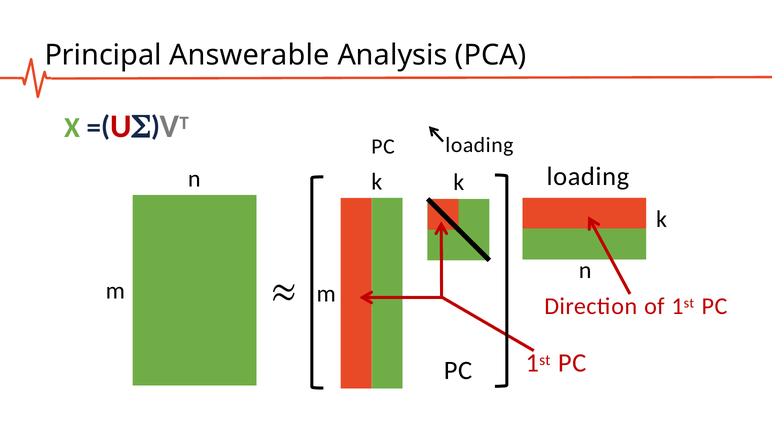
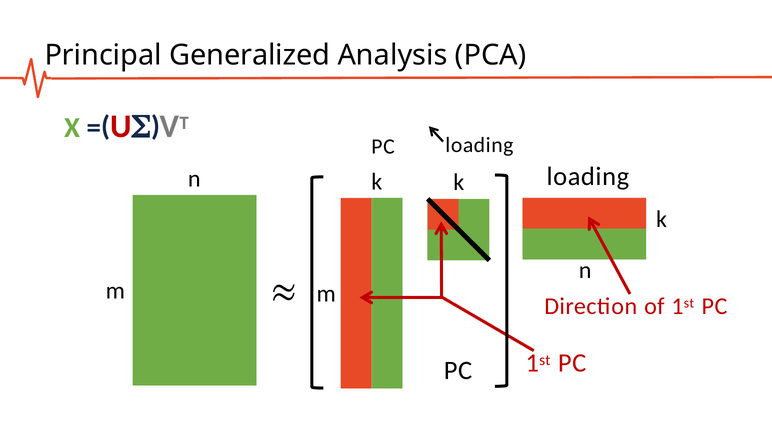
Answerable: Answerable -> Generalized
